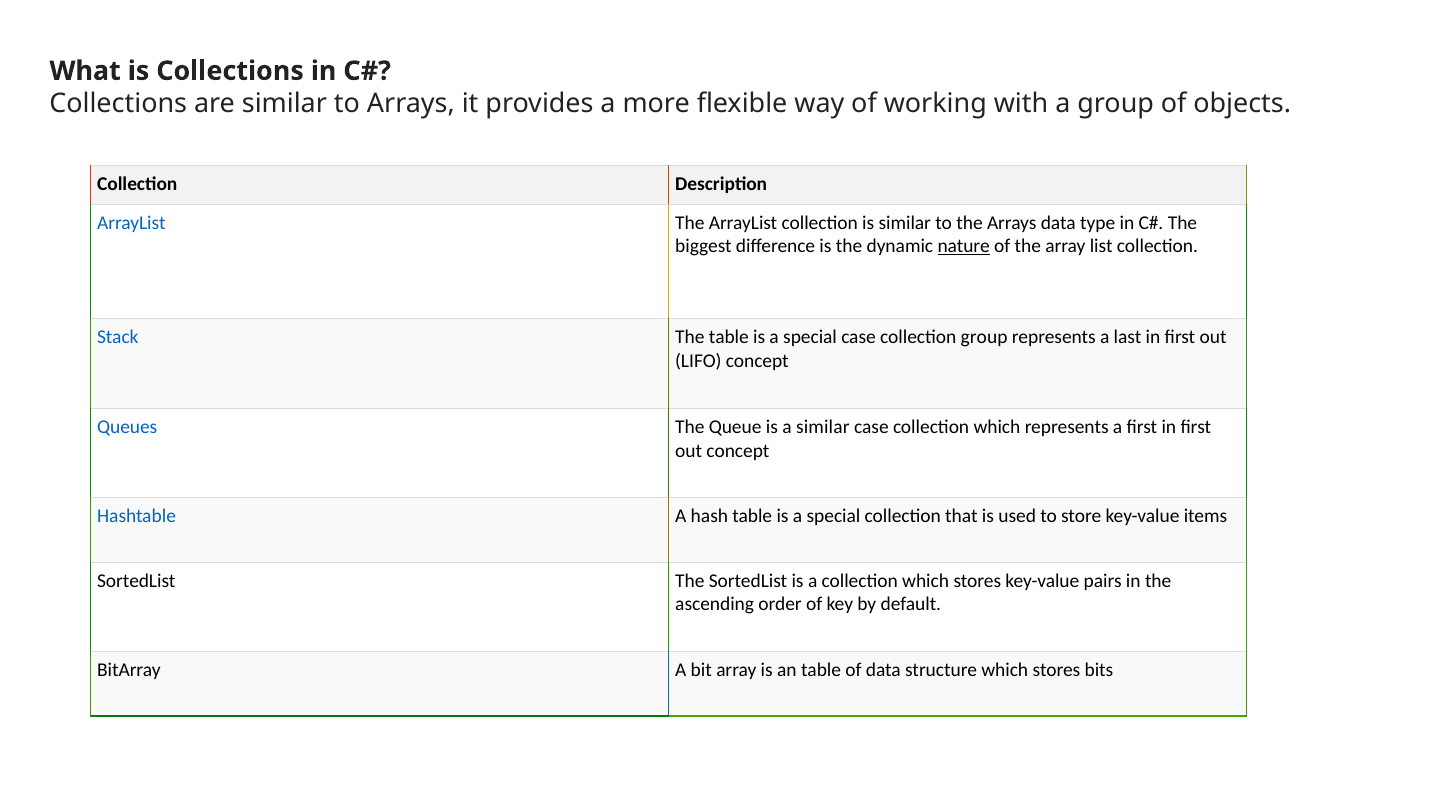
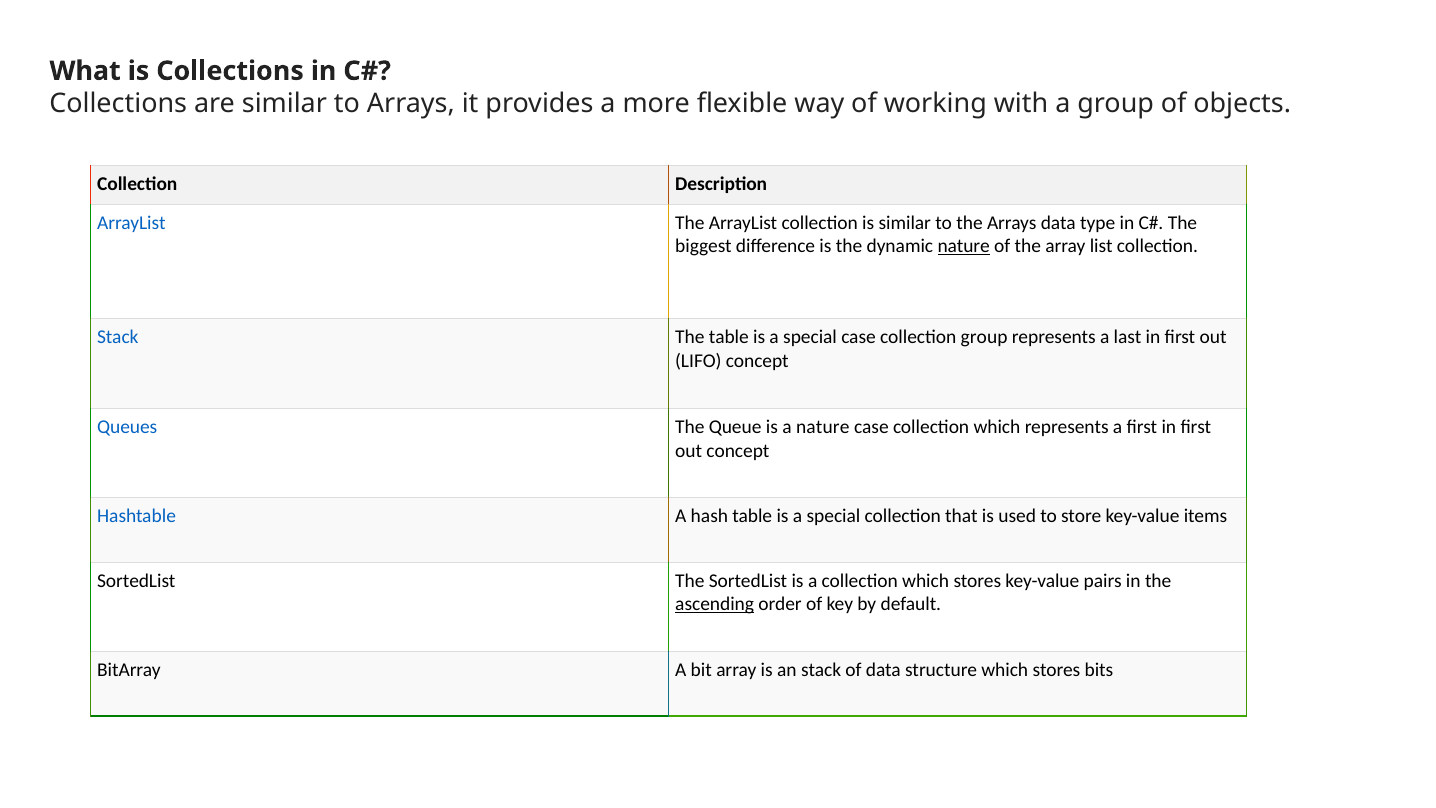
a similar: similar -> nature
ascending underline: none -> present
an table: table -> stack
